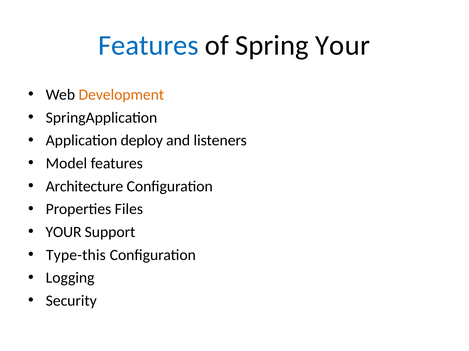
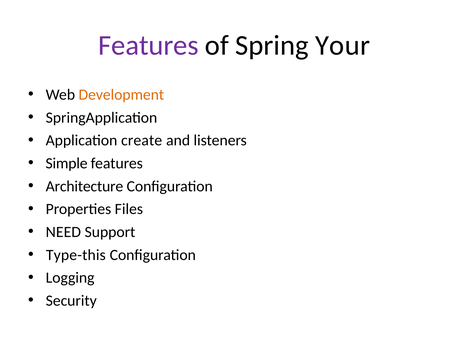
Features at (148, 45) colour: blue -> purple
deploy: deploy -> create
Model: Model -> Simple
YOUR at (64, 232): YOUR -> NEED
